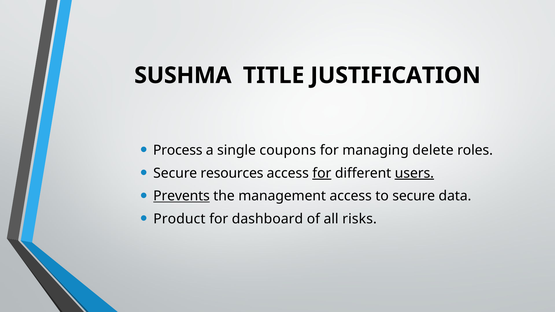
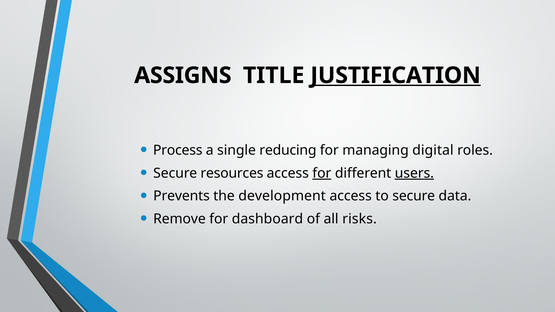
SUSHMA: SUSHMA -> ASSIGNS
JUSTIFICATION underline: none -> present
coupons: coupons -> reducing
delete: delete -> digital
Prevents underline: present -> none
management: management -> development
Product: Product -> Remove
